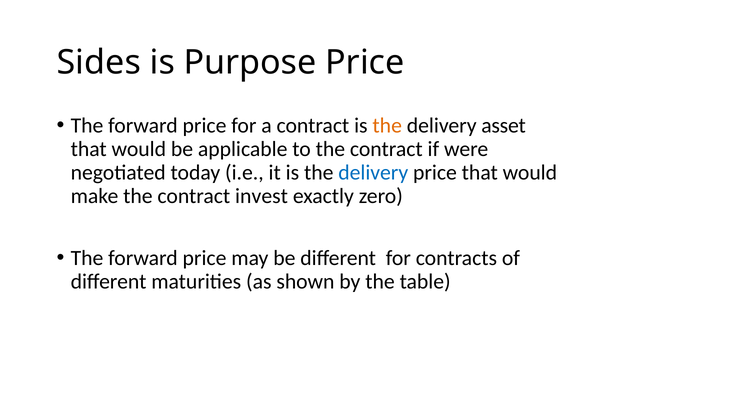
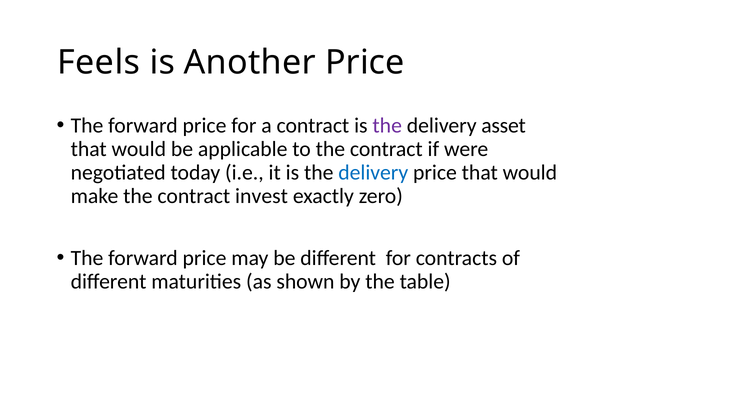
Sides: Sides -> Feels
Purpose: Purpose -> Another
the at (387, 126) colour: orange -> purple
